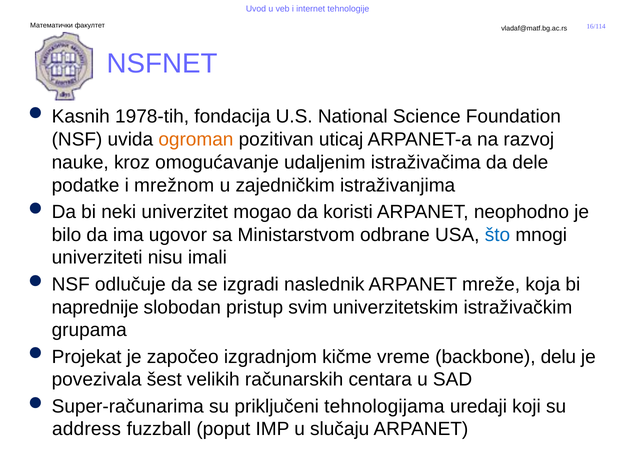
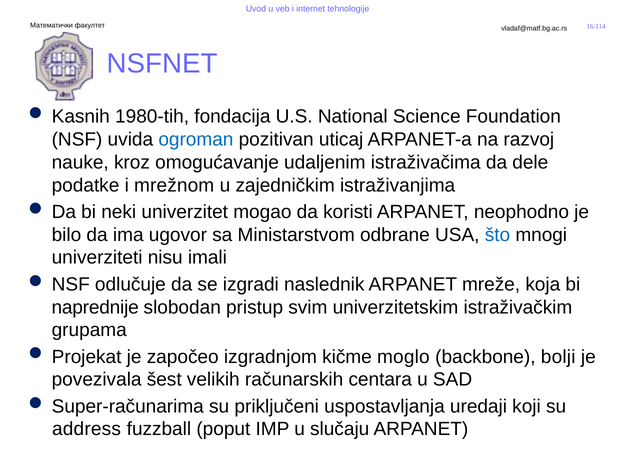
1978-tih: 1978-tih -> 1980-tih
ogroman colour: orange -> blue
vreme: vreme -> moglo
delu: delu -> bolji
tehnologijama: tehnologijama -> uspostavljanja
